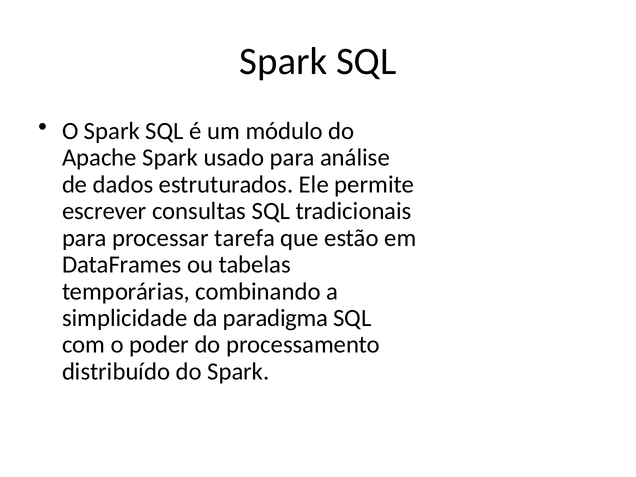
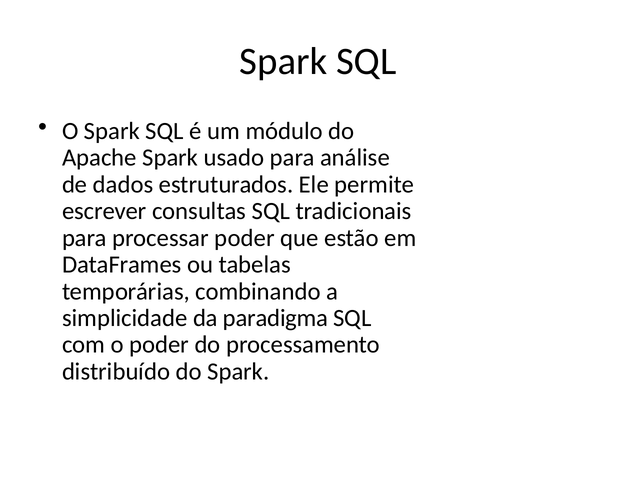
processar tarefa: tarefa -> poder
